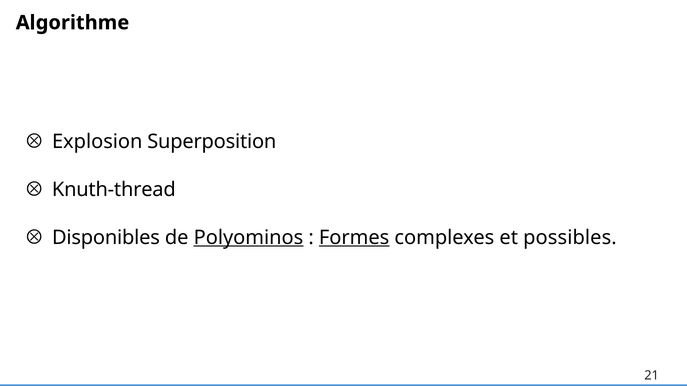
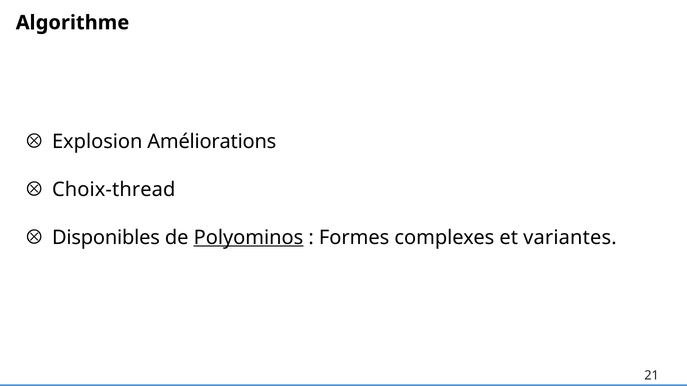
Superposition: Superposition -> Améliorations
Knuth-thread: Knuth-thread -> Choix-thread
Formes underline: present -> none
possibles: possibles -> variantes
